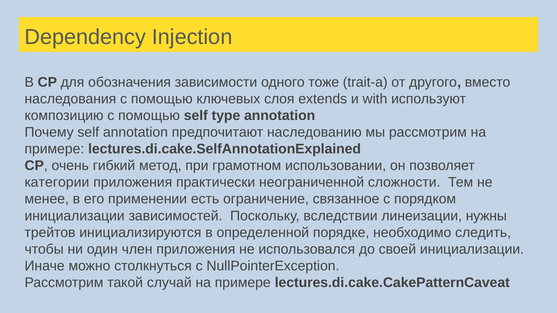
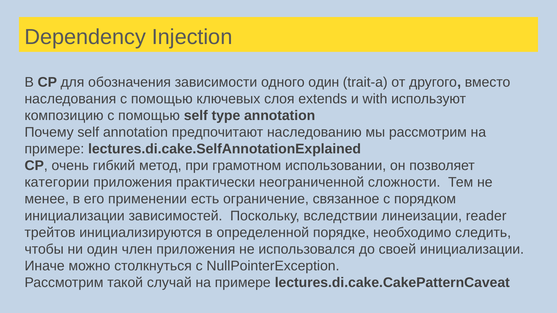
одного тоже: тоже -> один
нужны: нужны -> reader
